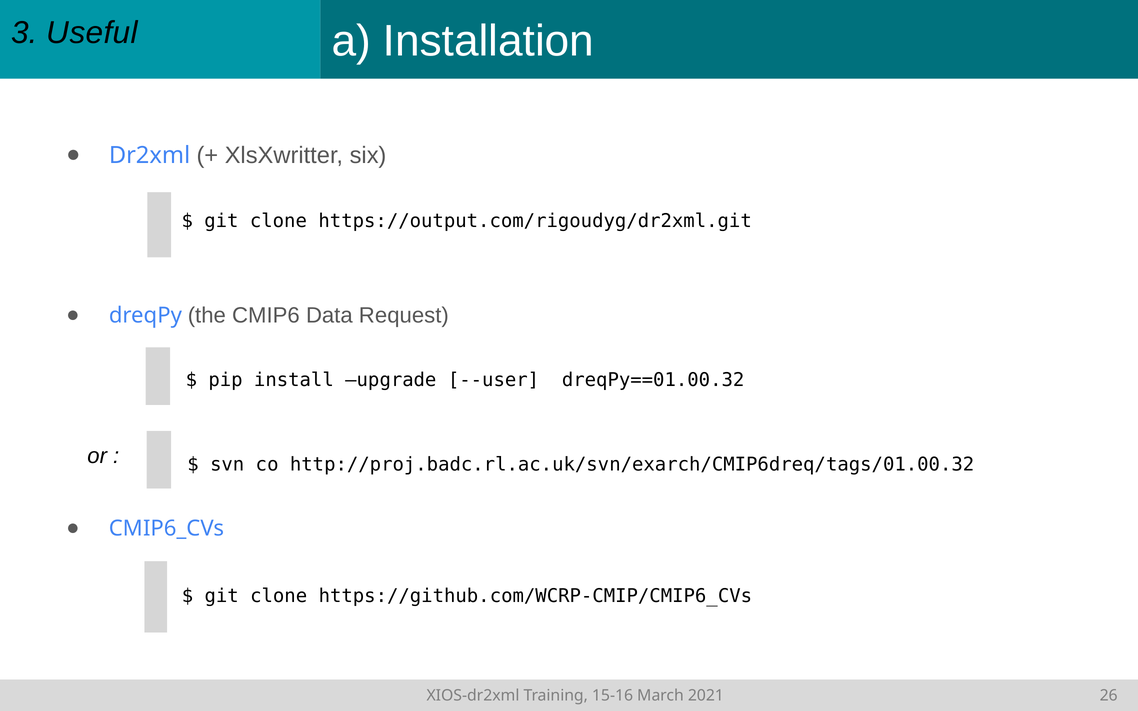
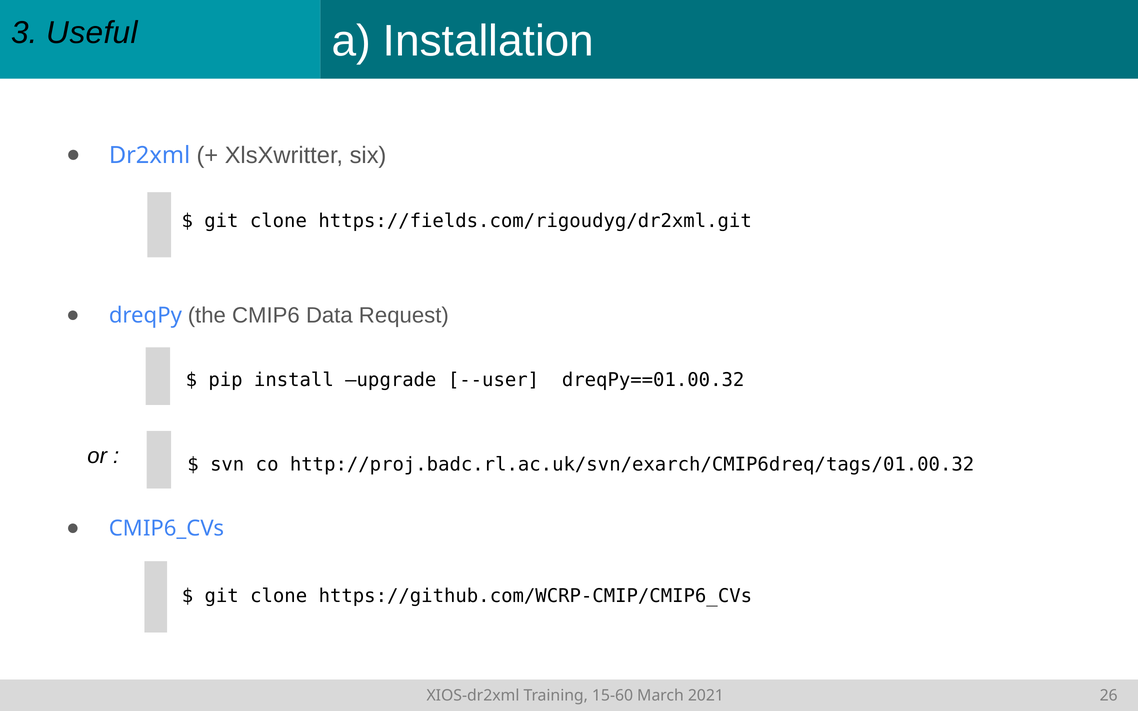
https://output.com/rigoudyg/dr2xml.git: https://output.com/rigoudyg/dr2xml.git -> https://fields.com/rigoudyg/dr2xml.git
15-16: 15-16 -> 15-60
